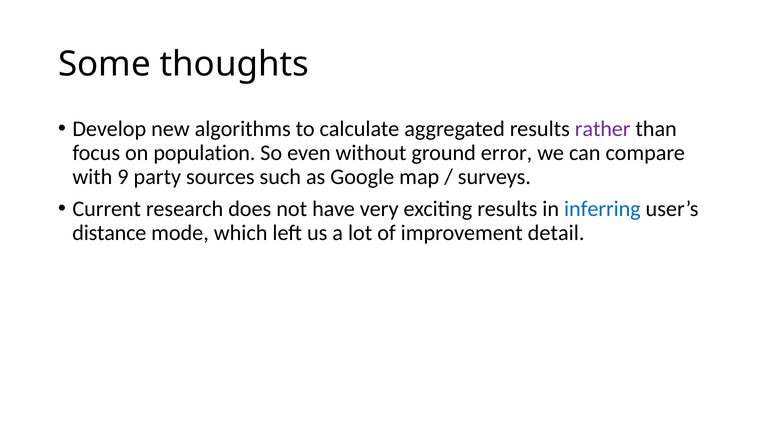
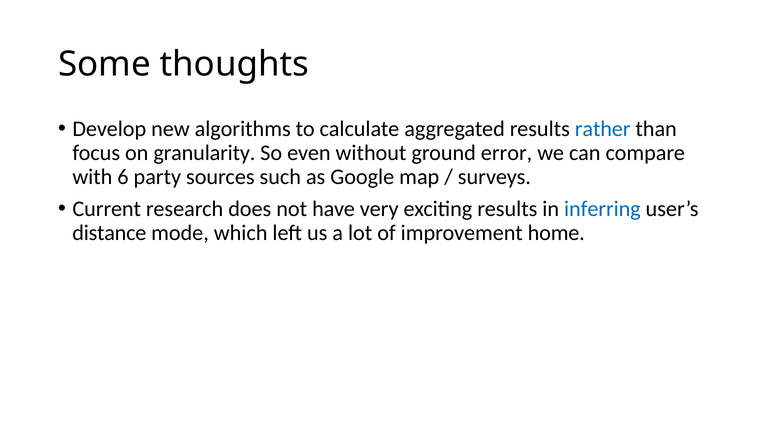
rather colour: purple -> blue
population: population -> granularity
9: 9 -> 6
detail: detail -> home
